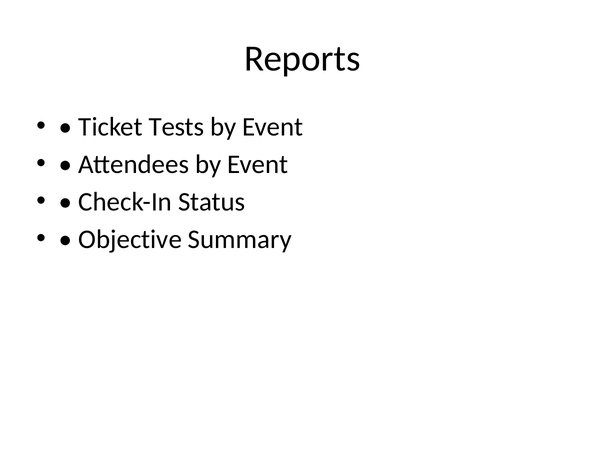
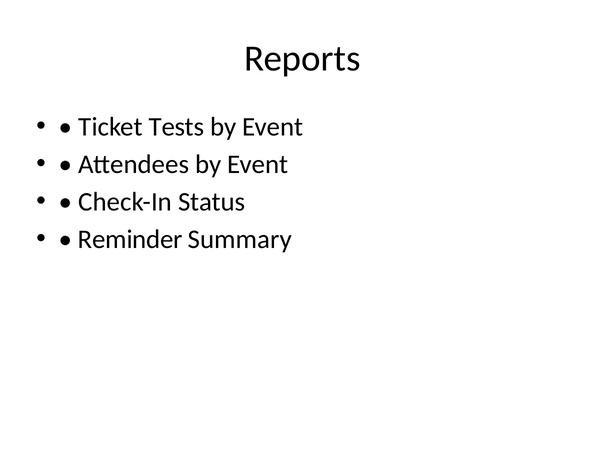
Objective: Objective -> Reminder
